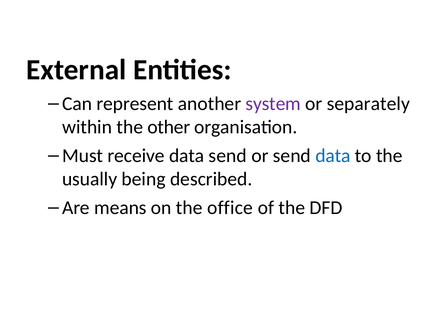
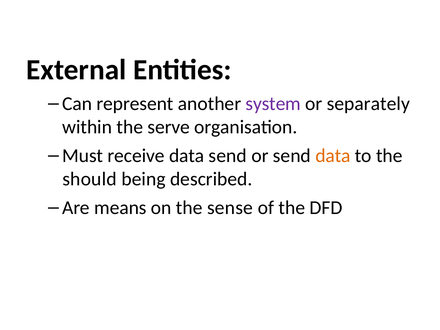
other: other -> serve
data at (333, 156) colour: blue -> orange
usually: usually -> should
office: office -> sense
